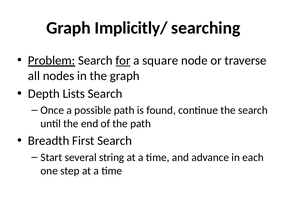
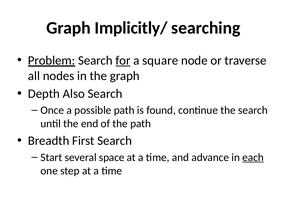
Lists: Lists -> Also
string: string -> space
each underline: none -> present
